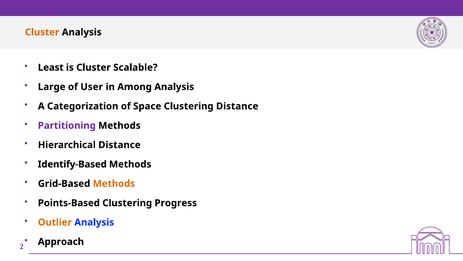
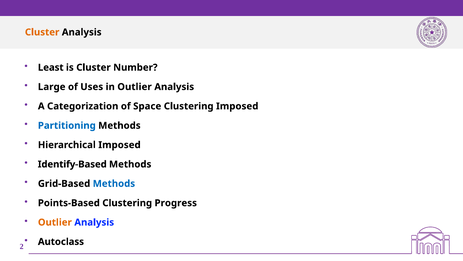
Scalable: Scalable -> Number
User: User -> Uses
in Among: Among -> Outlier
Clustering Distance: Distance -> Imposed
Partitioning colour: purple -> blue
Hierarchical Distance: Distance -> Imposed
Methods at (114, 183) colour: orange -> blue
Approach: Approach -> Autoclass
